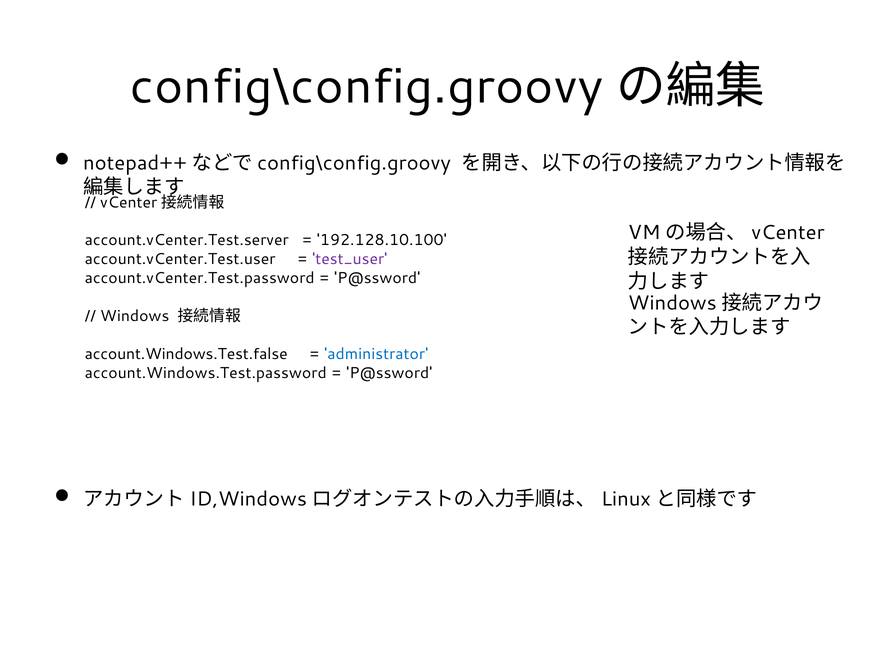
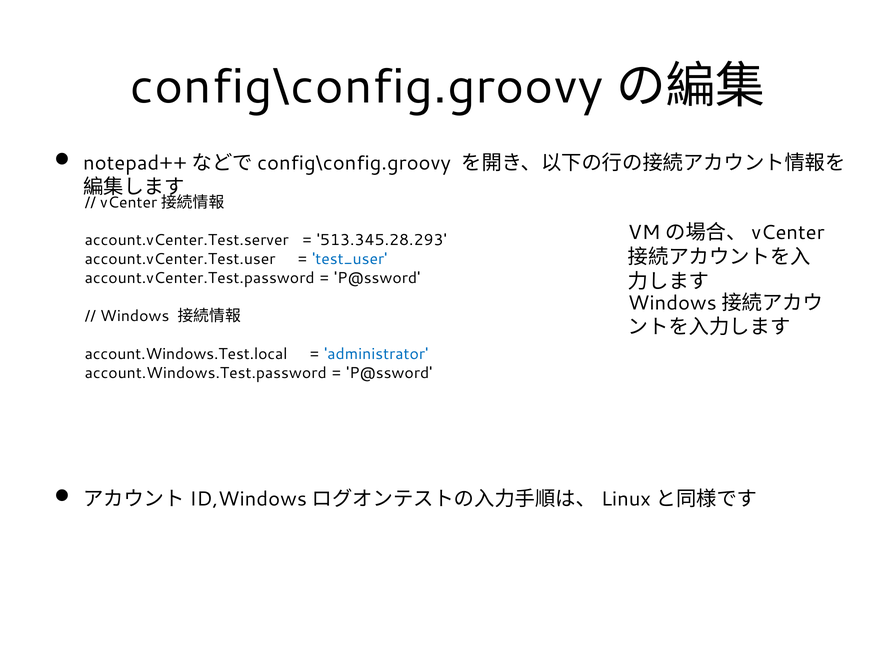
192.128.10.100: 192.128.10.100 -> 513.345.28.293
test_user colour: purple -> blue
account.Windows.Test.false: account.Windows.Test.false -> account.Windows.Test.local
